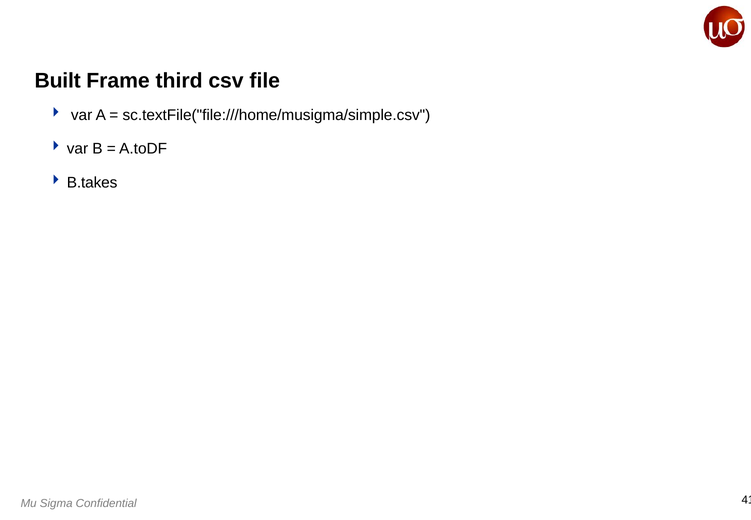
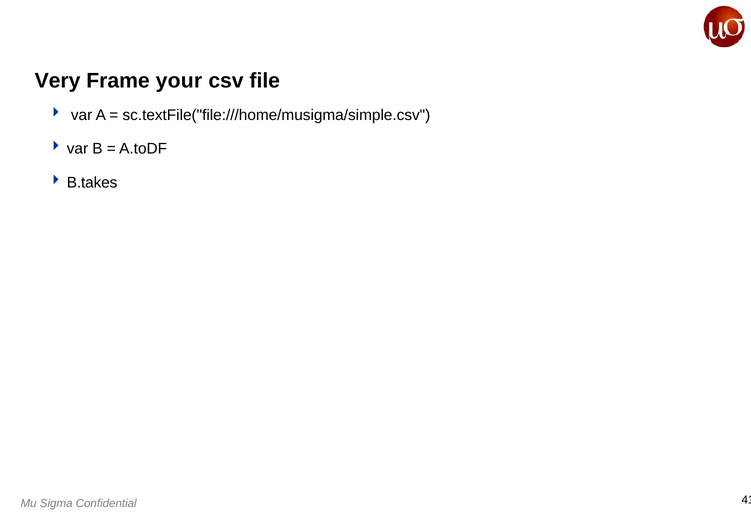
Built: Built -> Very
third: third -> your
